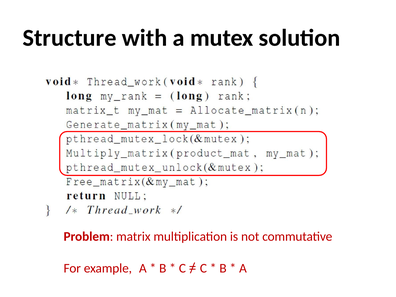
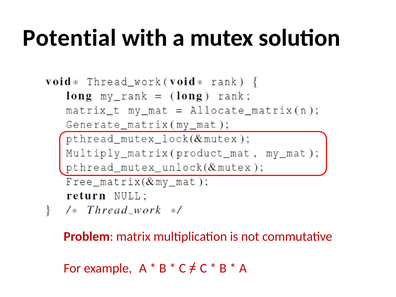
Structure: Structure -> Potential
